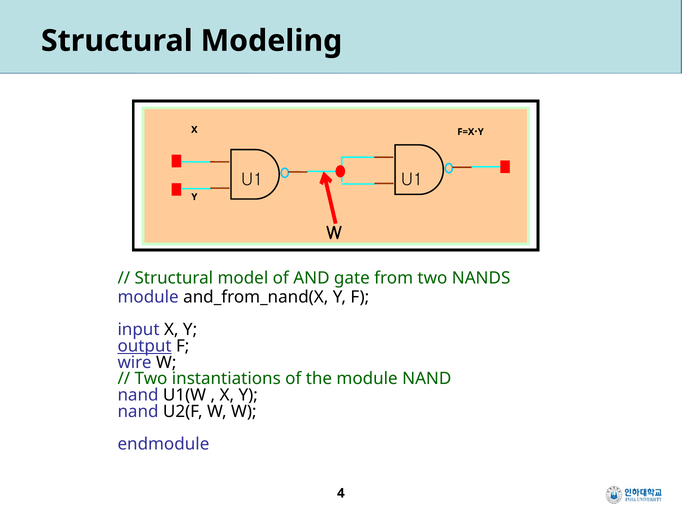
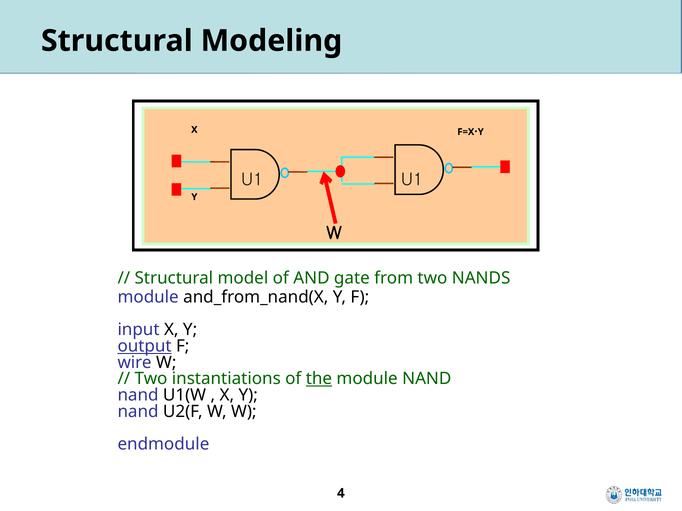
the underline: none -> present
